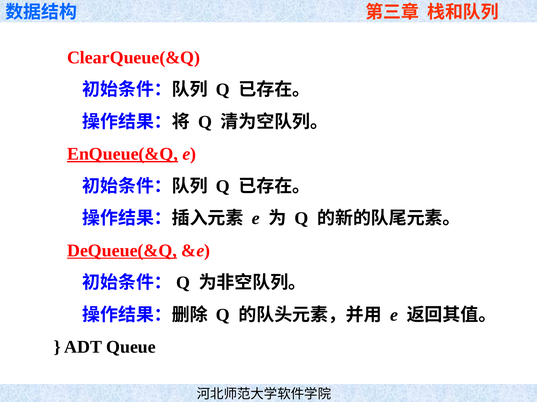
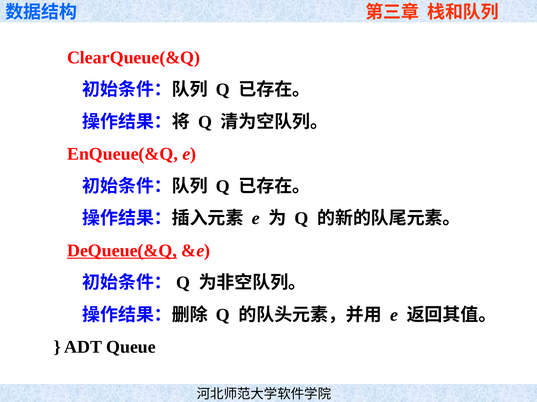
EnQueue(&Q underline: present -> none
